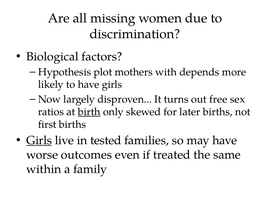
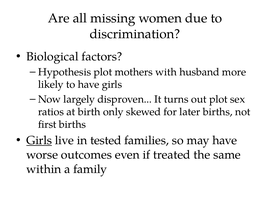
depends: depends -> husband
out free: free -> plot
birth underline: present -> none
